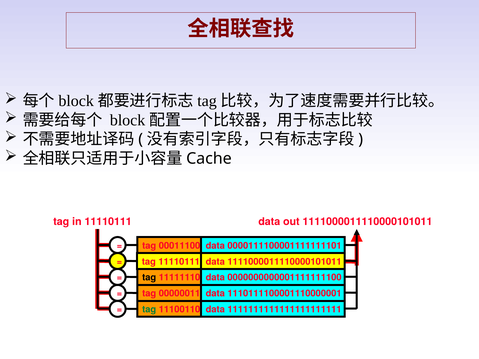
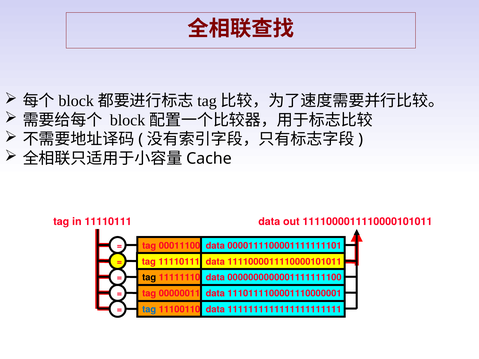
tag at (149, 310) colour: green -> blue
